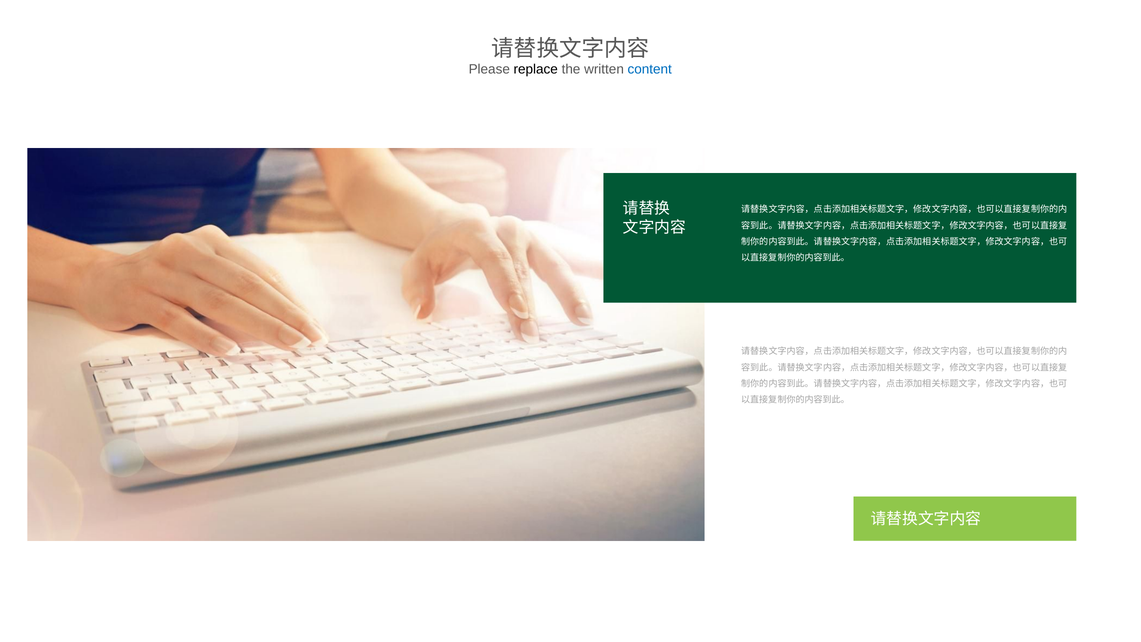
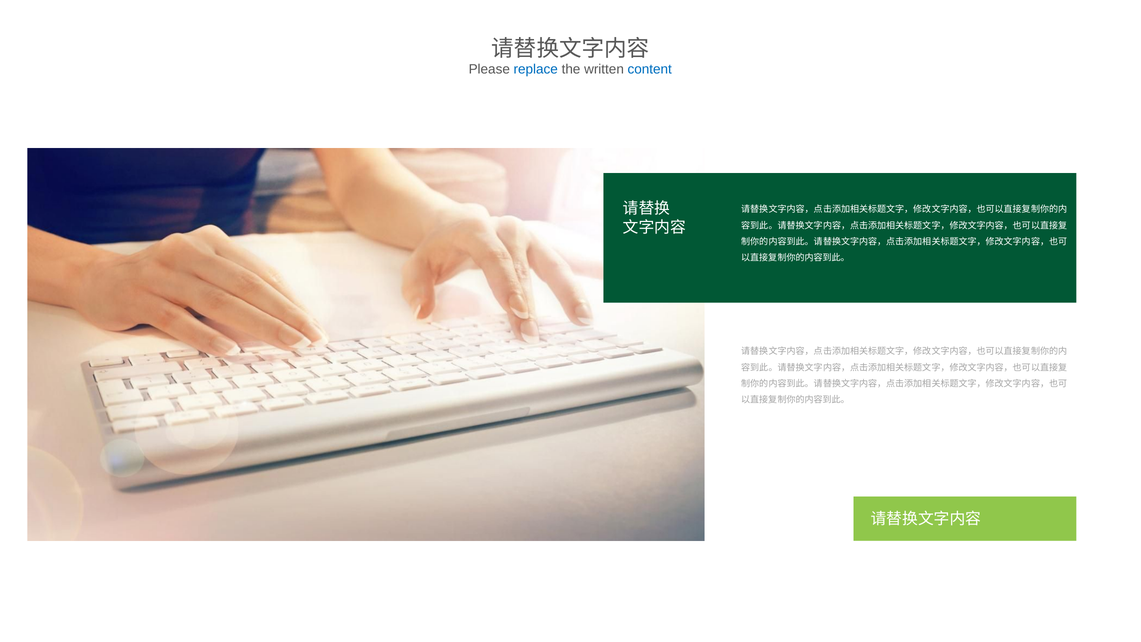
replace colour: black -> blue
